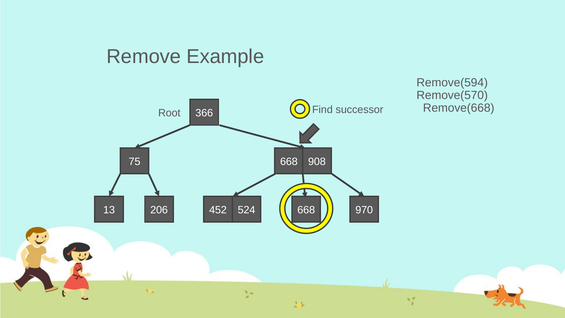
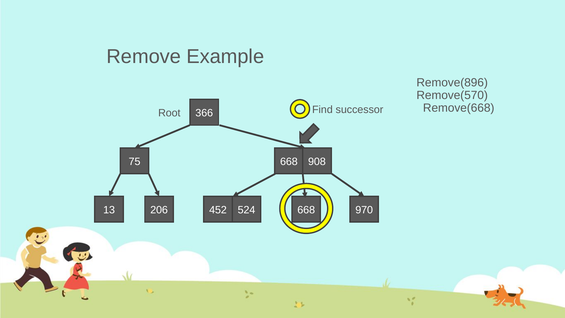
Remove(594: Remove(594 -> Remove(896
